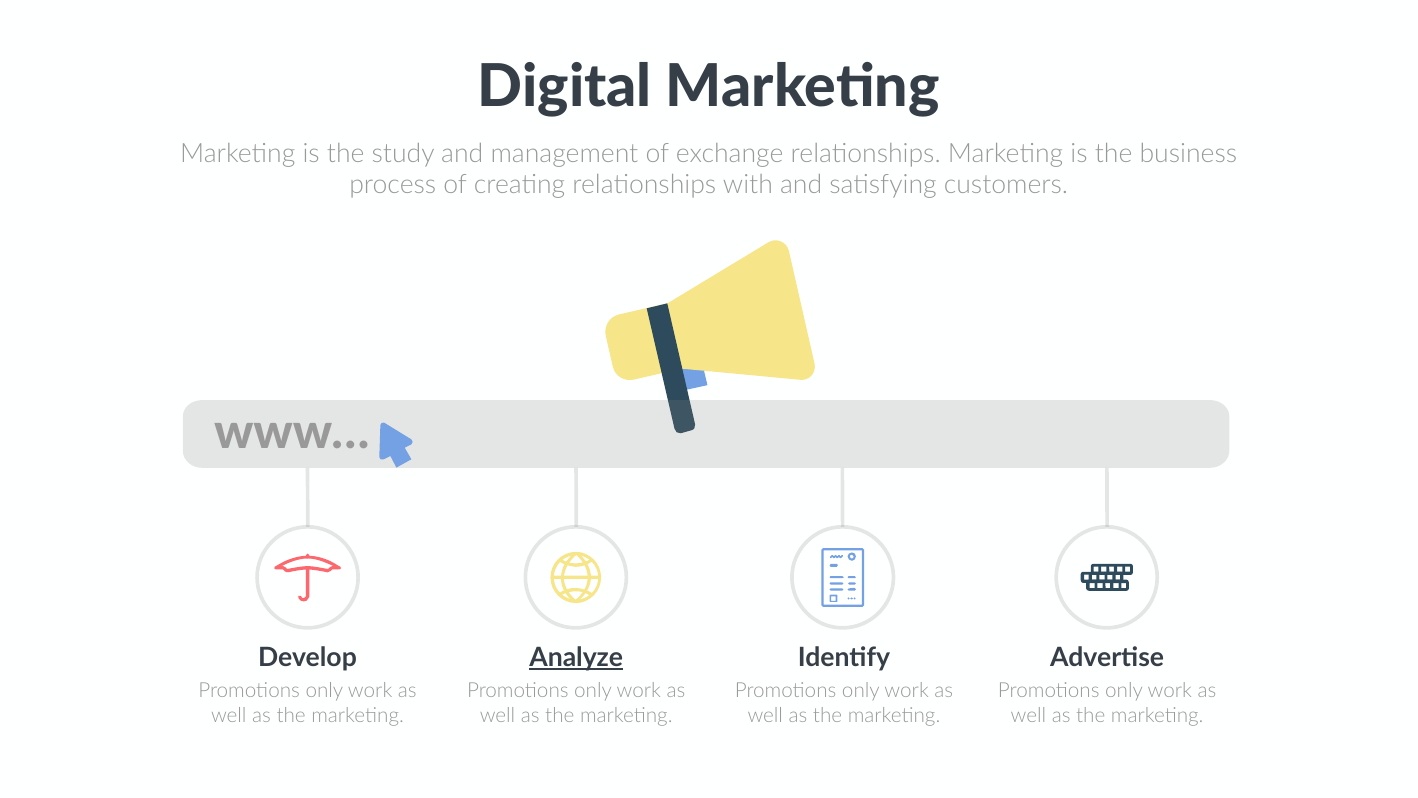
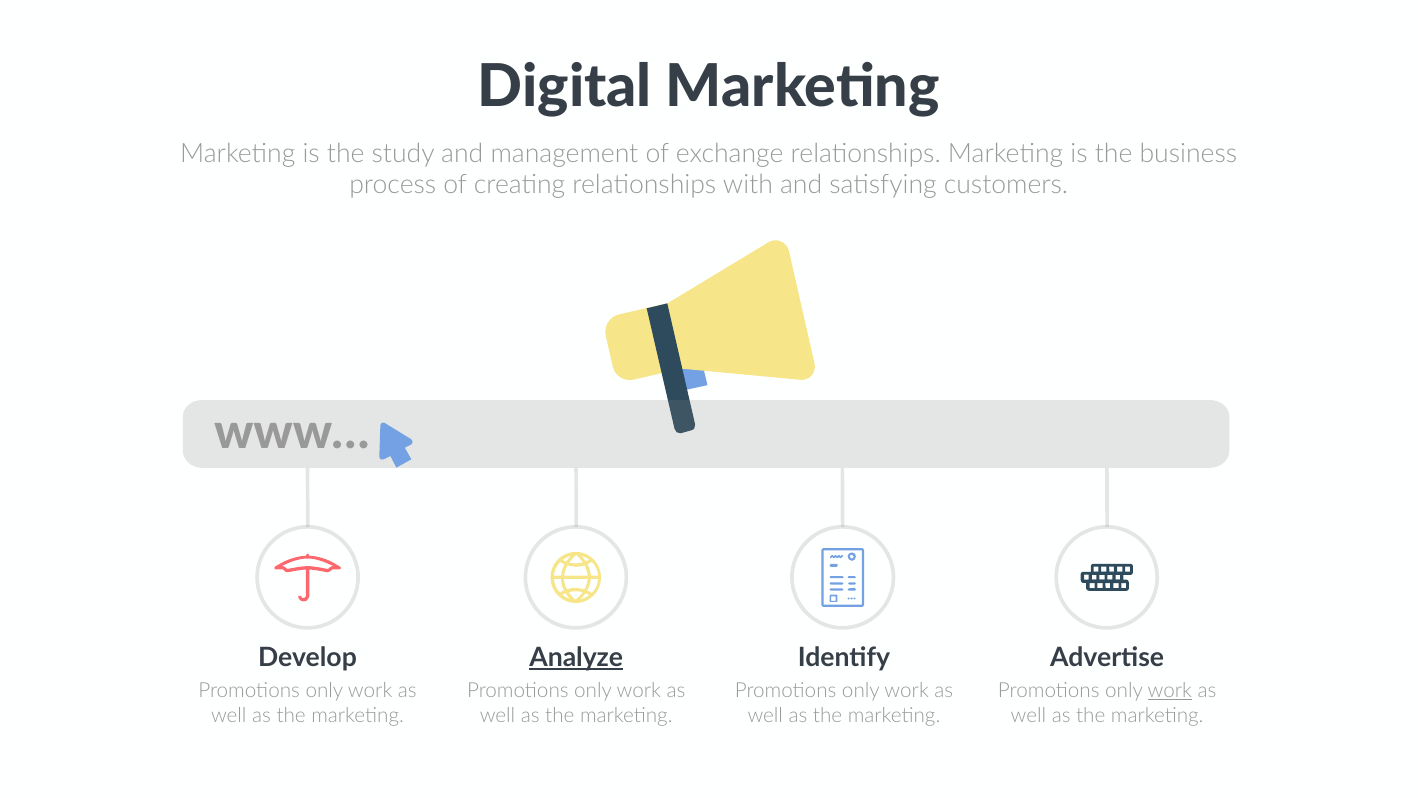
work at (1170, 691) underline: none -> present
